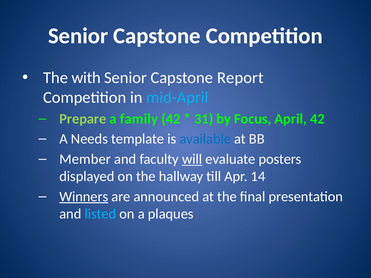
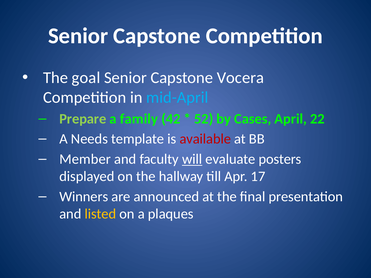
with: with -> goal
Report: Report -> Vocera
31: 31 -> 52
Focus: Focus -> Cases
April 42: 42 -> 22
available colour: blue -> red
14: 14 -> 17
Winners underline: present -> none
listed colour: light blue -> yellow
